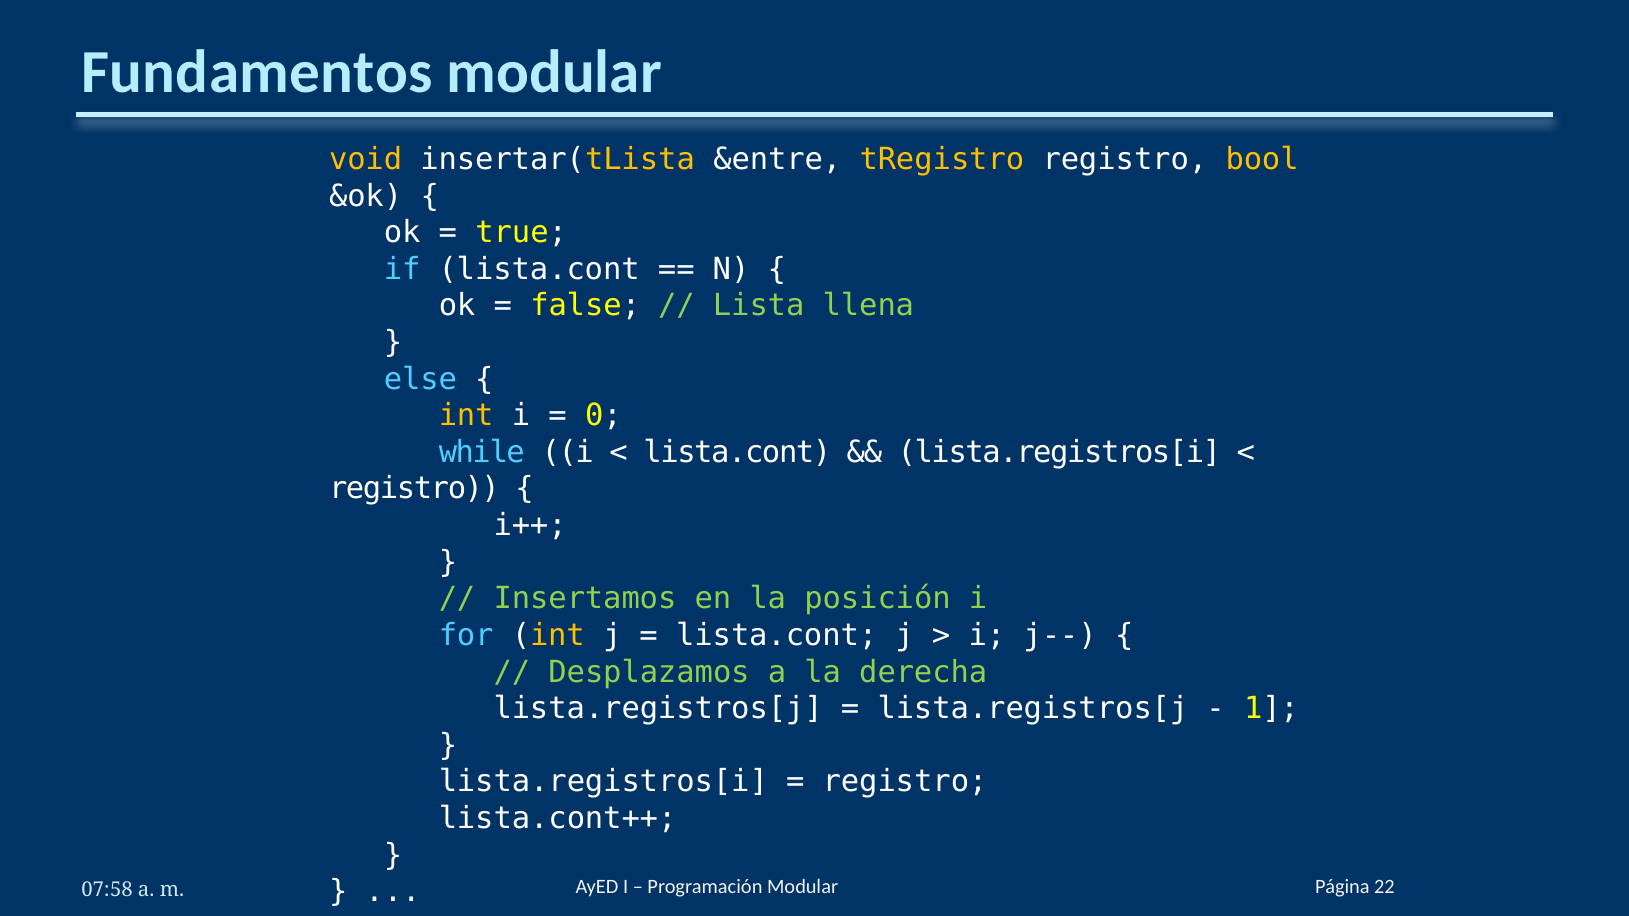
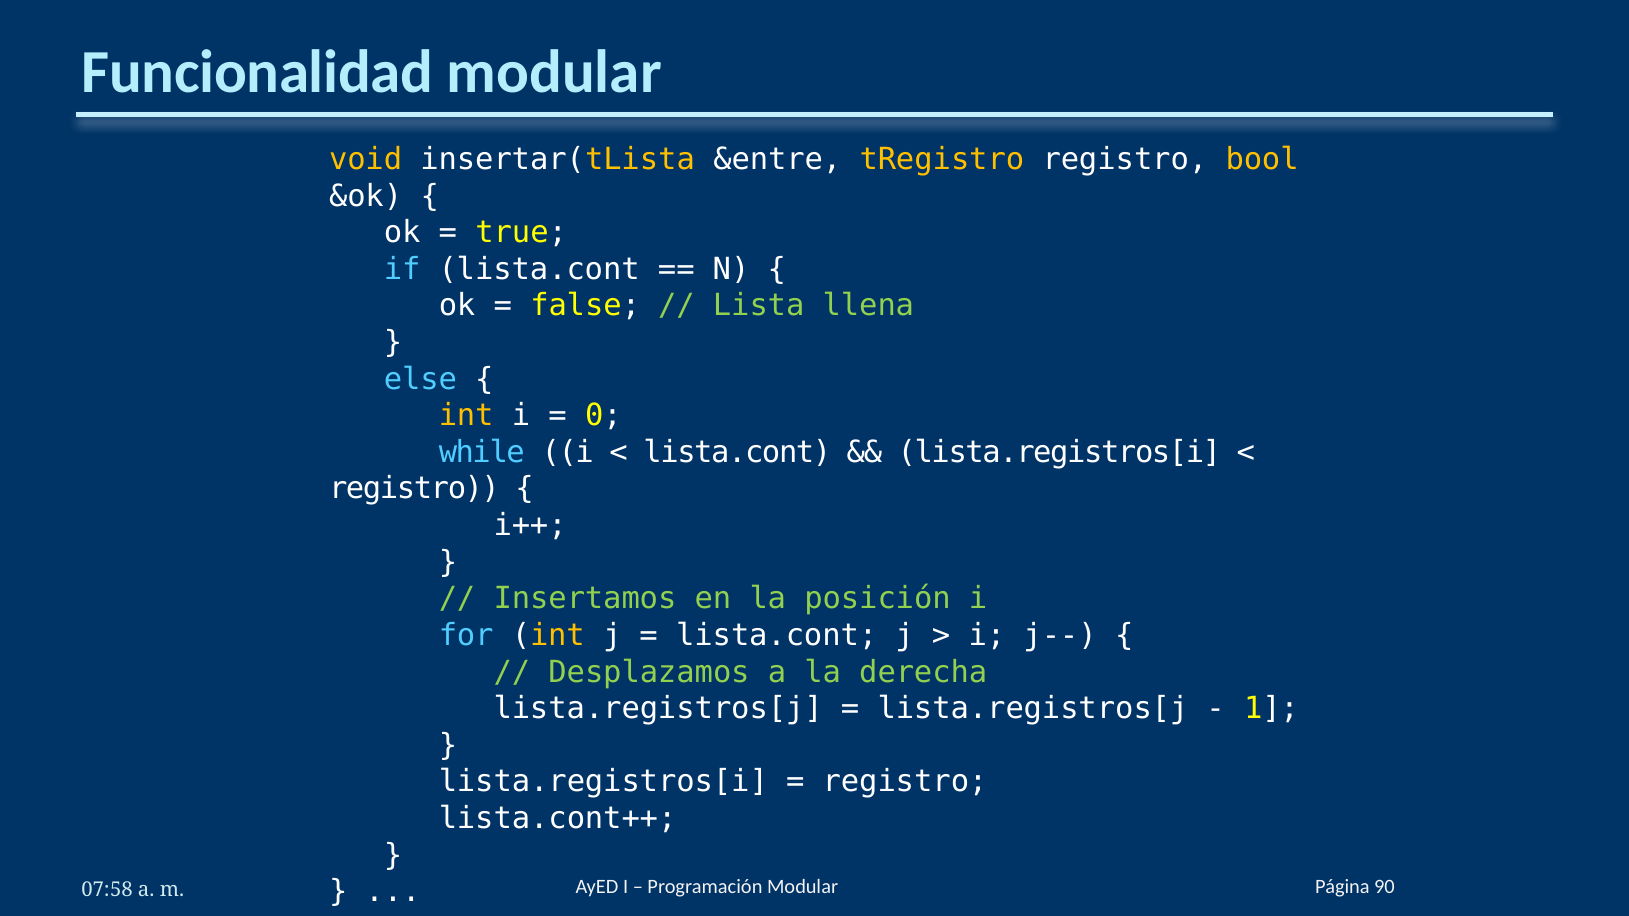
Fundamentos: Fundamentos -> Funcionalidad
22: 22 -> 90
